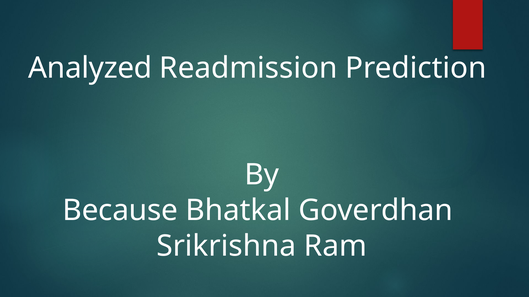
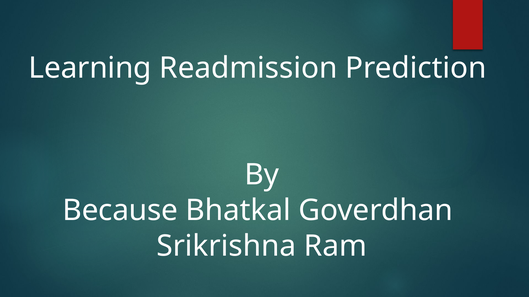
Analyzed: Analyzed -> Learning
